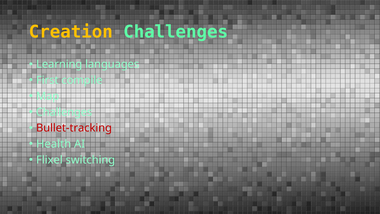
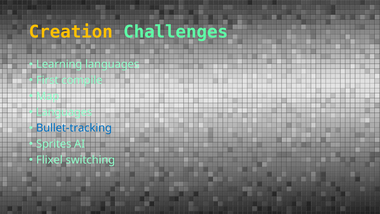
Challenges at (64, 112): Challenges -> Languages
Bullet-tracking colour: red -> blue
Health: Health -> Sprites
